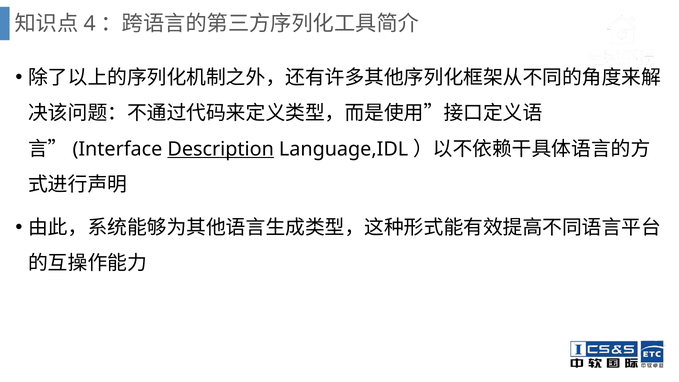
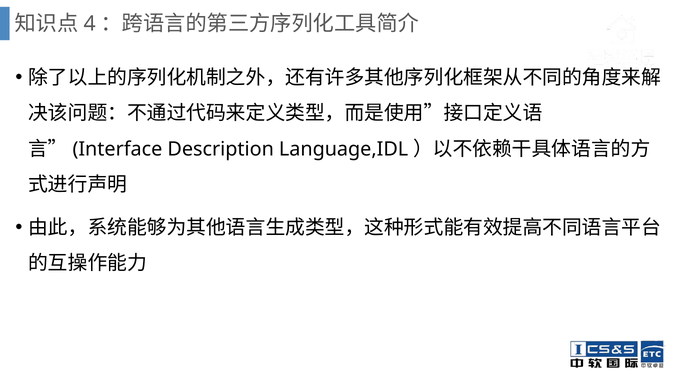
Description underline: present -> none
